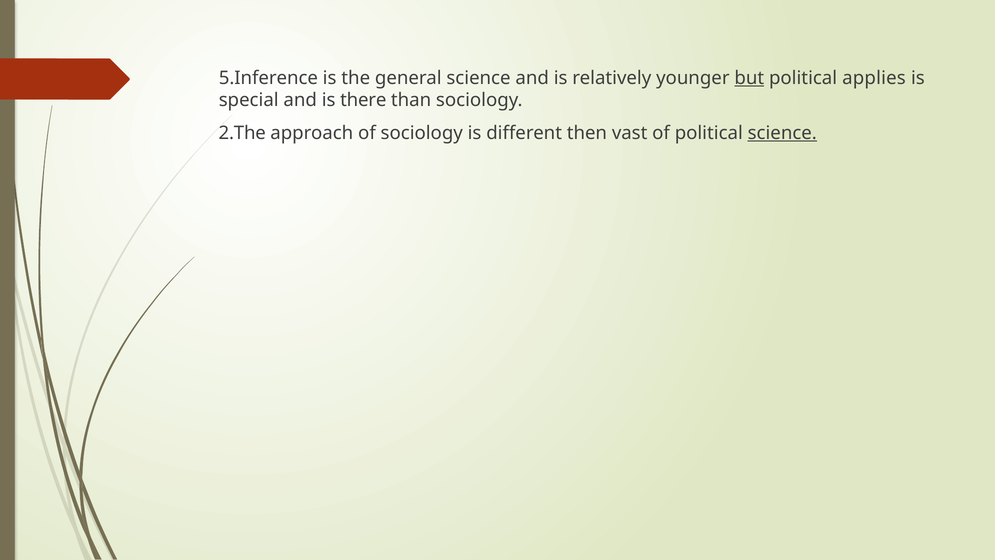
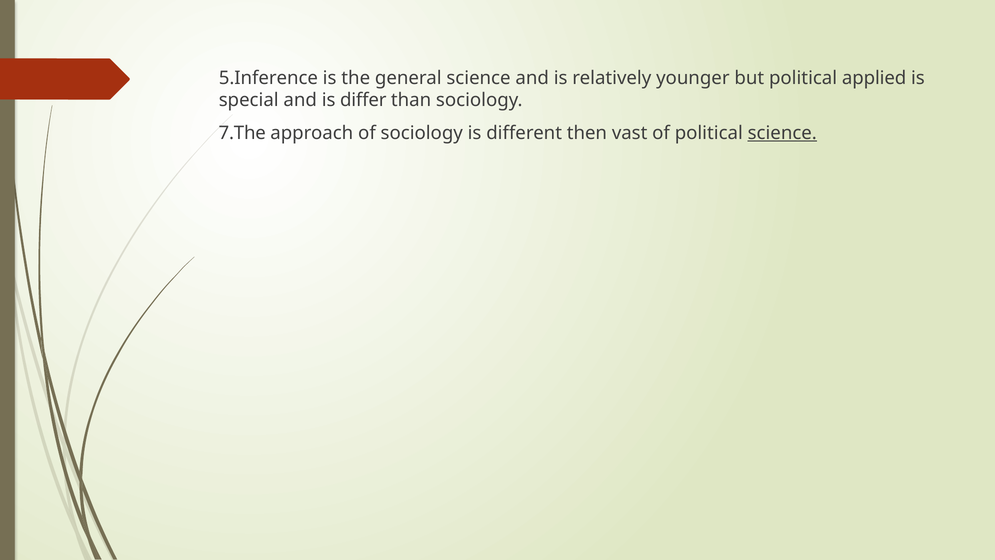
but underline: present -> none
applies: applies -> applied
there: there -> differ
2.The: 2.The -> 7.The
